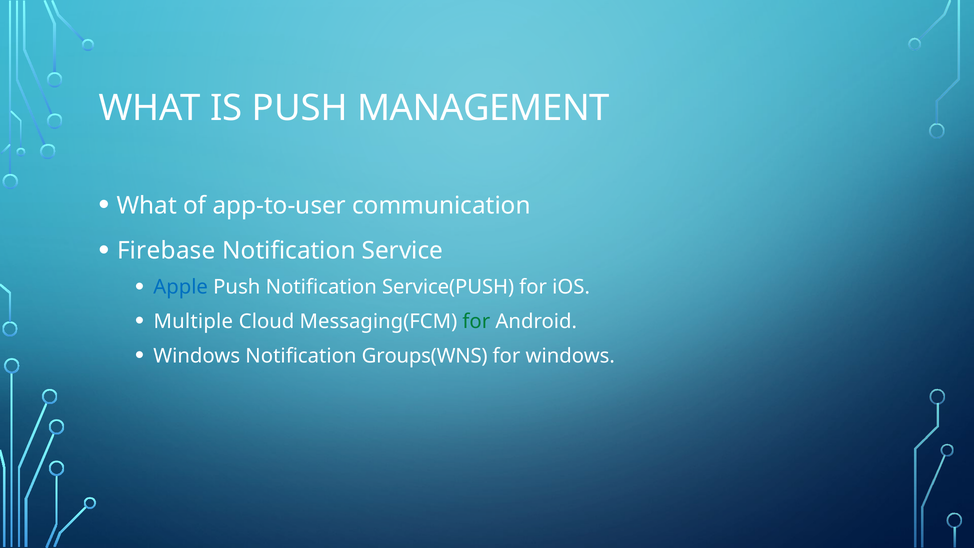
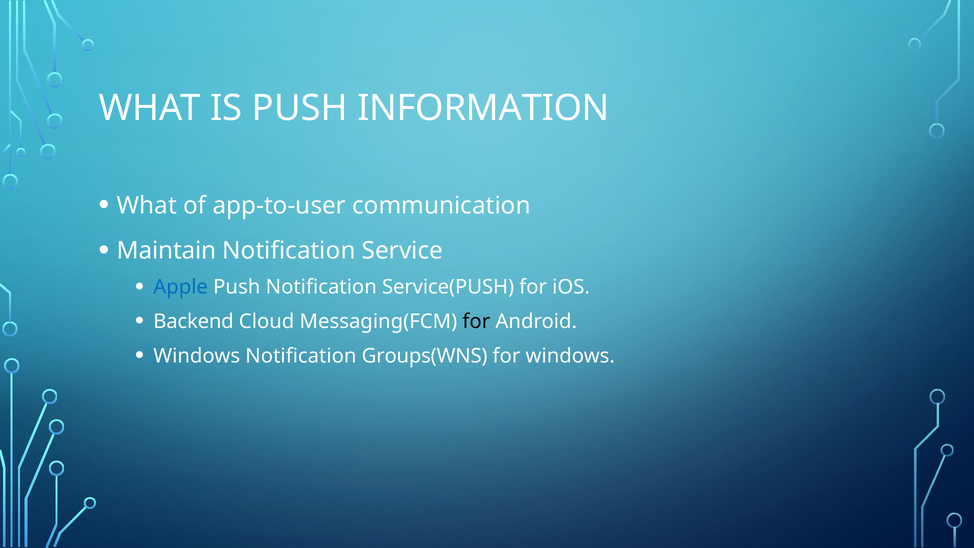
MANAGEMENT: MANAGEMENT -> INFORMATION
Firebase: Firebase -> Maintain
Multiple: Multiple -> Backend
for at (476, 321) colour: green -> black
